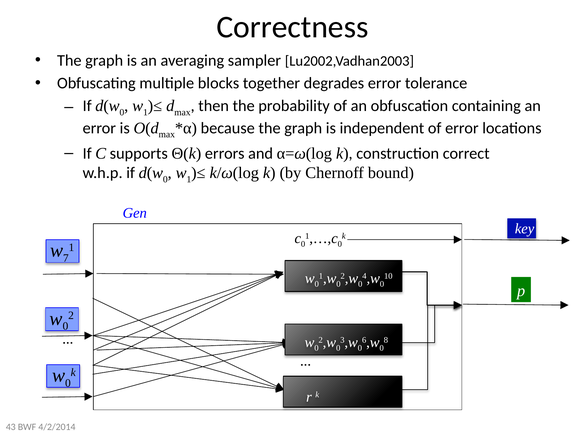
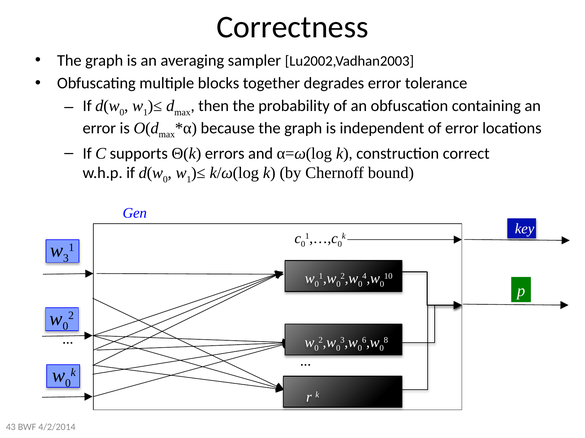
7: 7 -> 3
